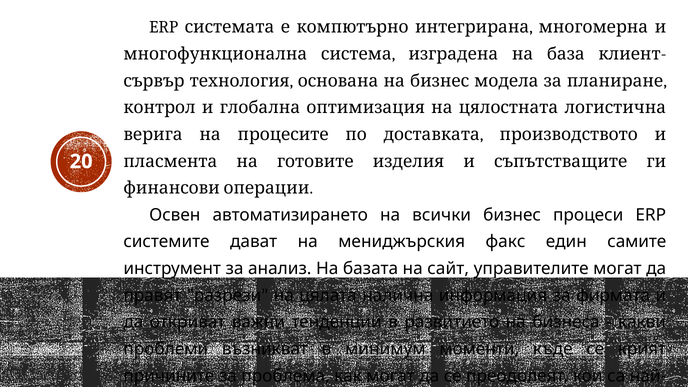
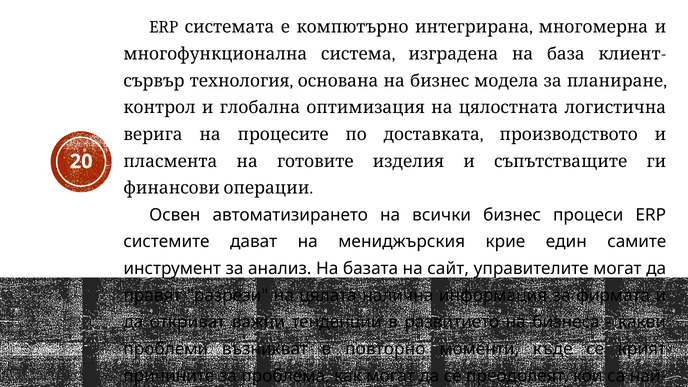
факс: факс -> крие
минимум: минимум -> повторно
